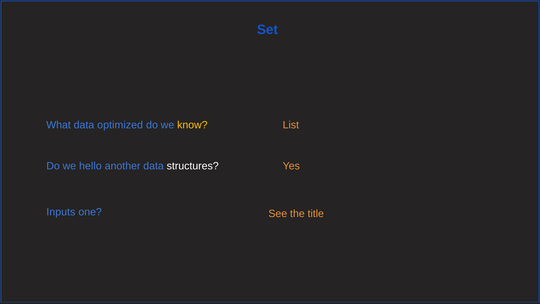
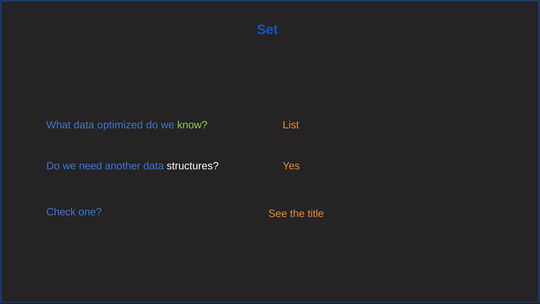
know colour: yellow -> light green
hello: hello -> need
Inputs: Inputs -> Check
